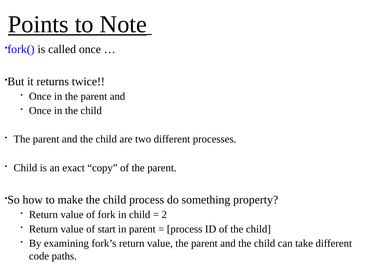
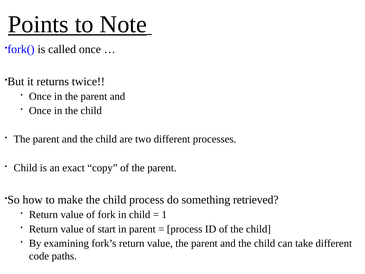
property: property -> retrieved
2: 2 -> 1
